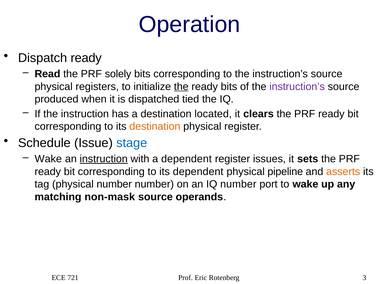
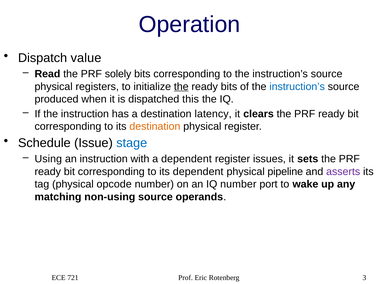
Dispatch ready: ready -> value
instruction’s at (297, 87) colour: purple -> blue
tied: tied -> this
located: located -> latency
Wake at (48, 159): Wake -> Using
instruction at (104, 159) underline: present -> none
asserts colour: orange -> purple
physical number: number -> opcode
non-mask: non-mask -> non-using
